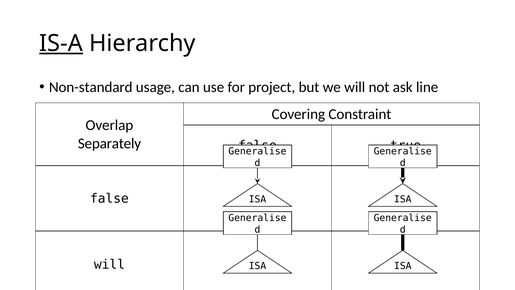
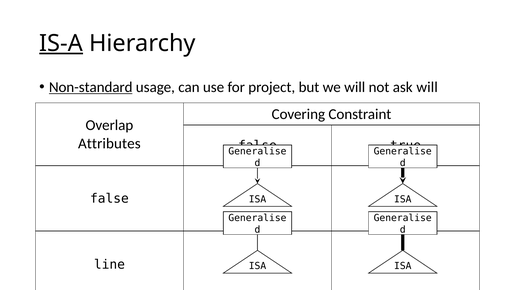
Non-standard underline: none -> present
ask line: line -> will
Separately: Separately -> Attributes
will at (109, 264): will -> line
